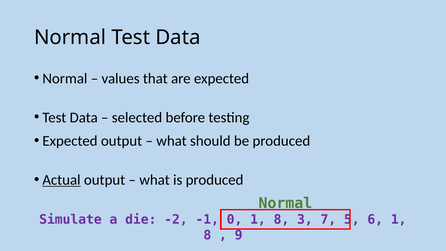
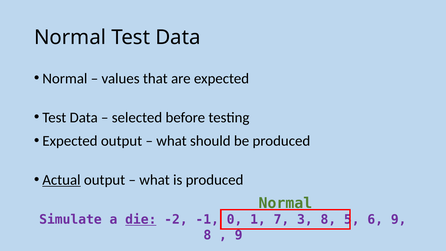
die underline: none -> present
0 1 8: 8 -> 7
3 7: 7 -> 8
6 1: 1 -> 9
